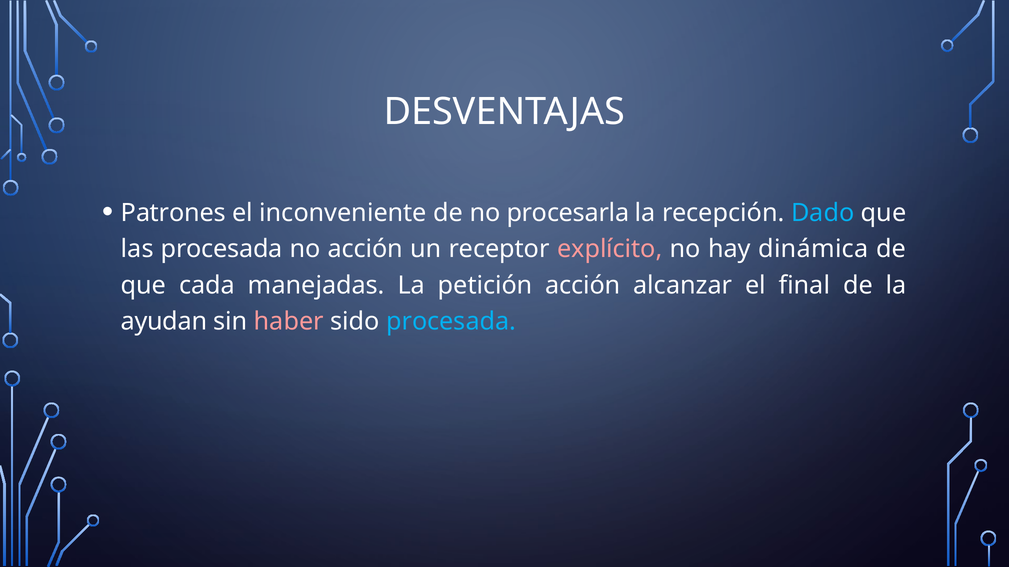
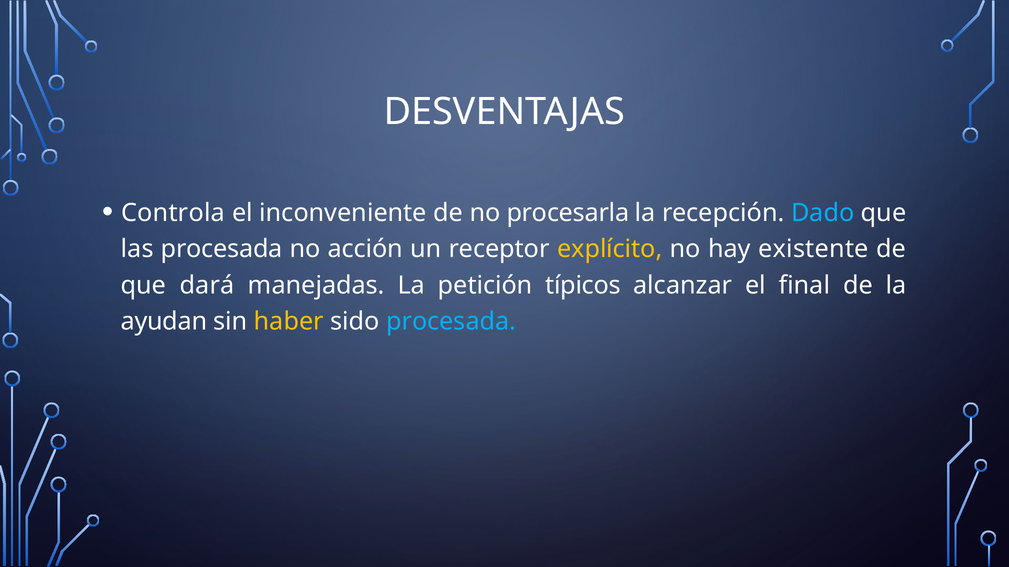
Patrones: Patrones -> Controla
explícito colour: pink -> yellow
dinámica: dinámica -> existente
cada: cada -> dará
petición acción: acción -> típicos
haber colour: pink -> yellow
